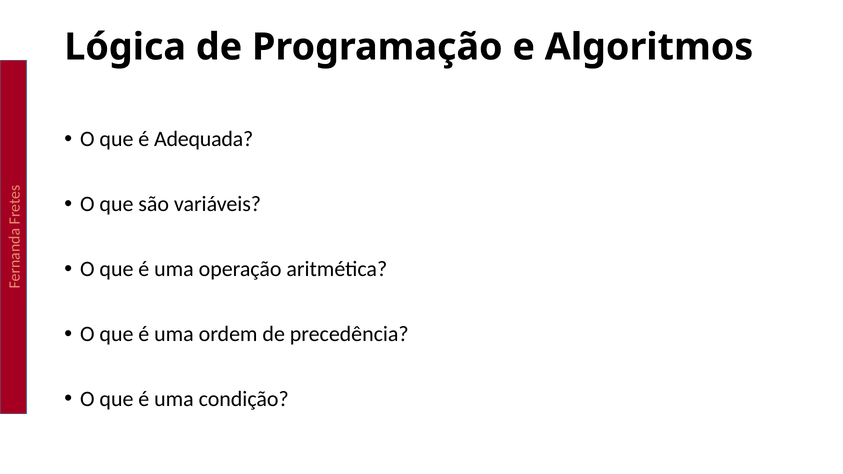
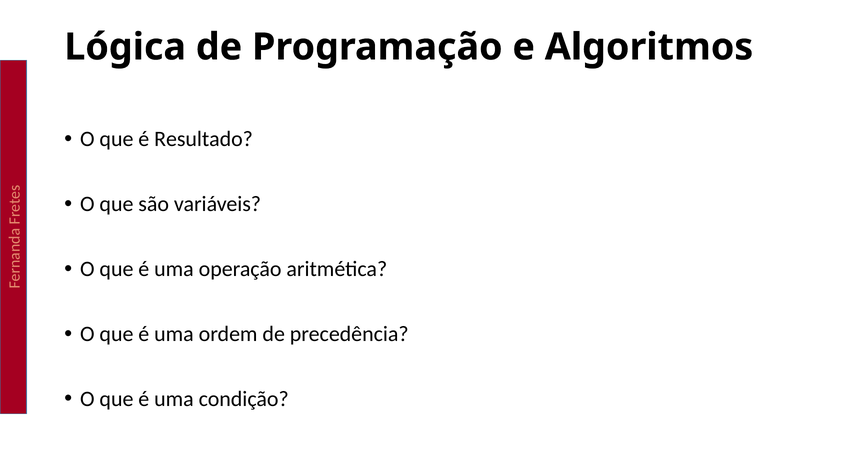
Adequada: Adequada -> Resultado
